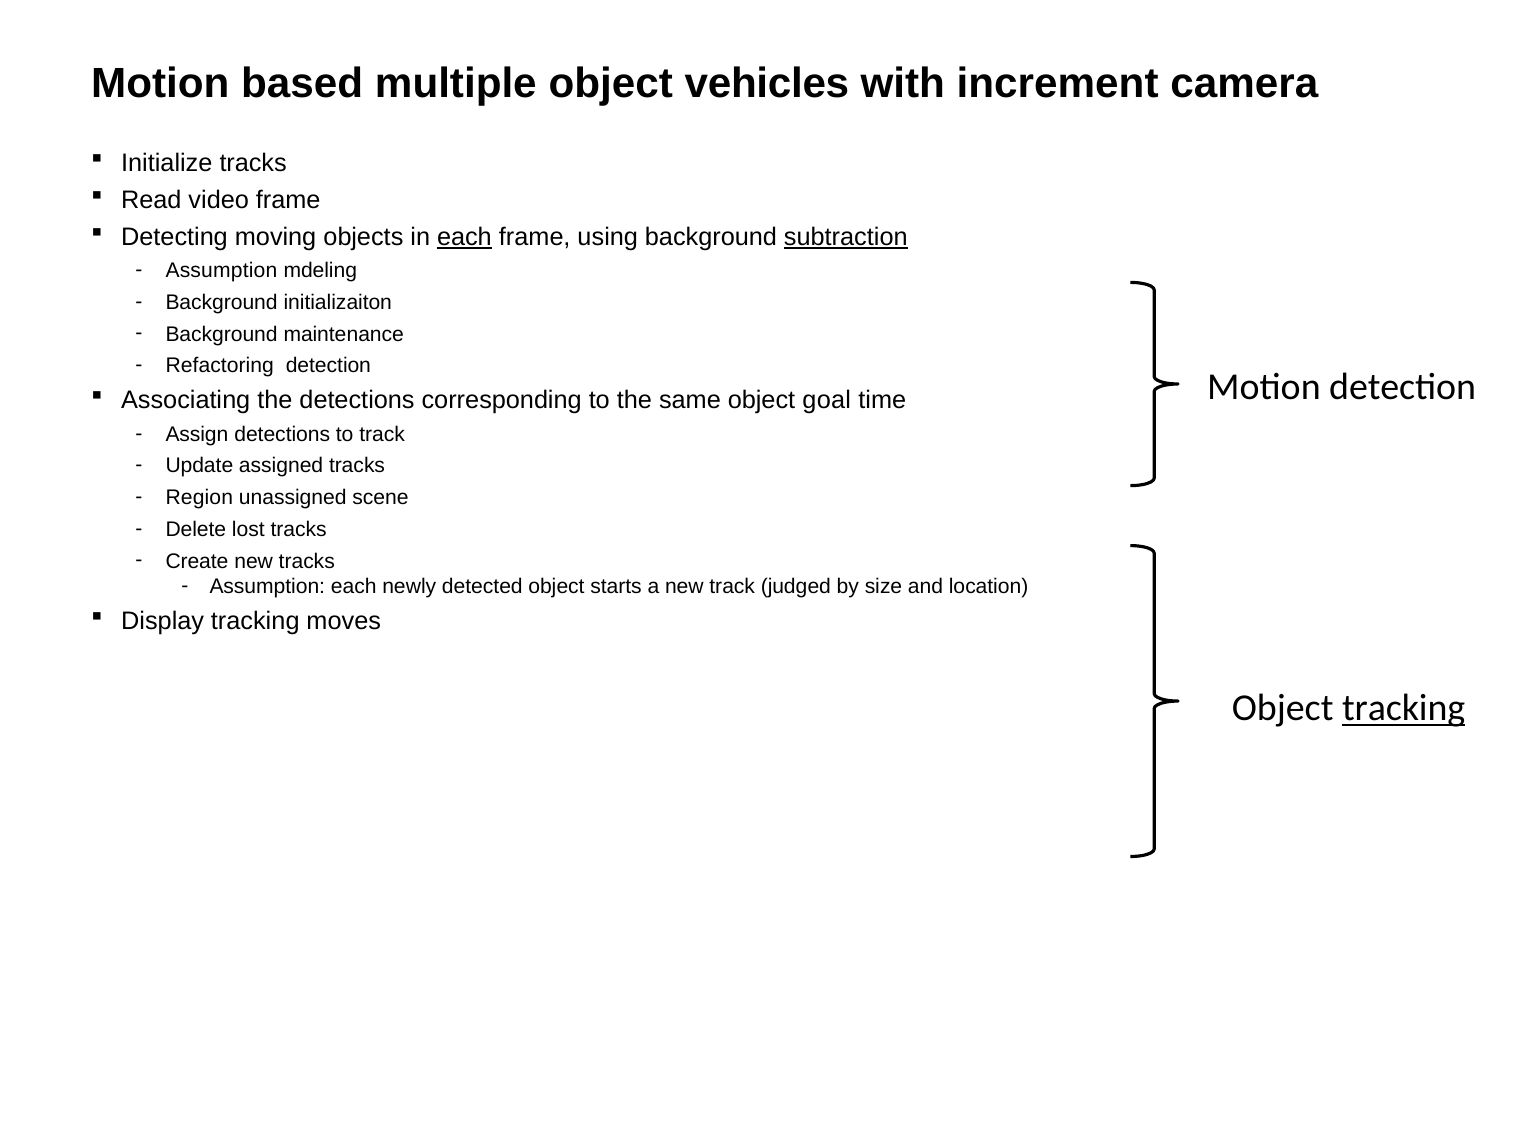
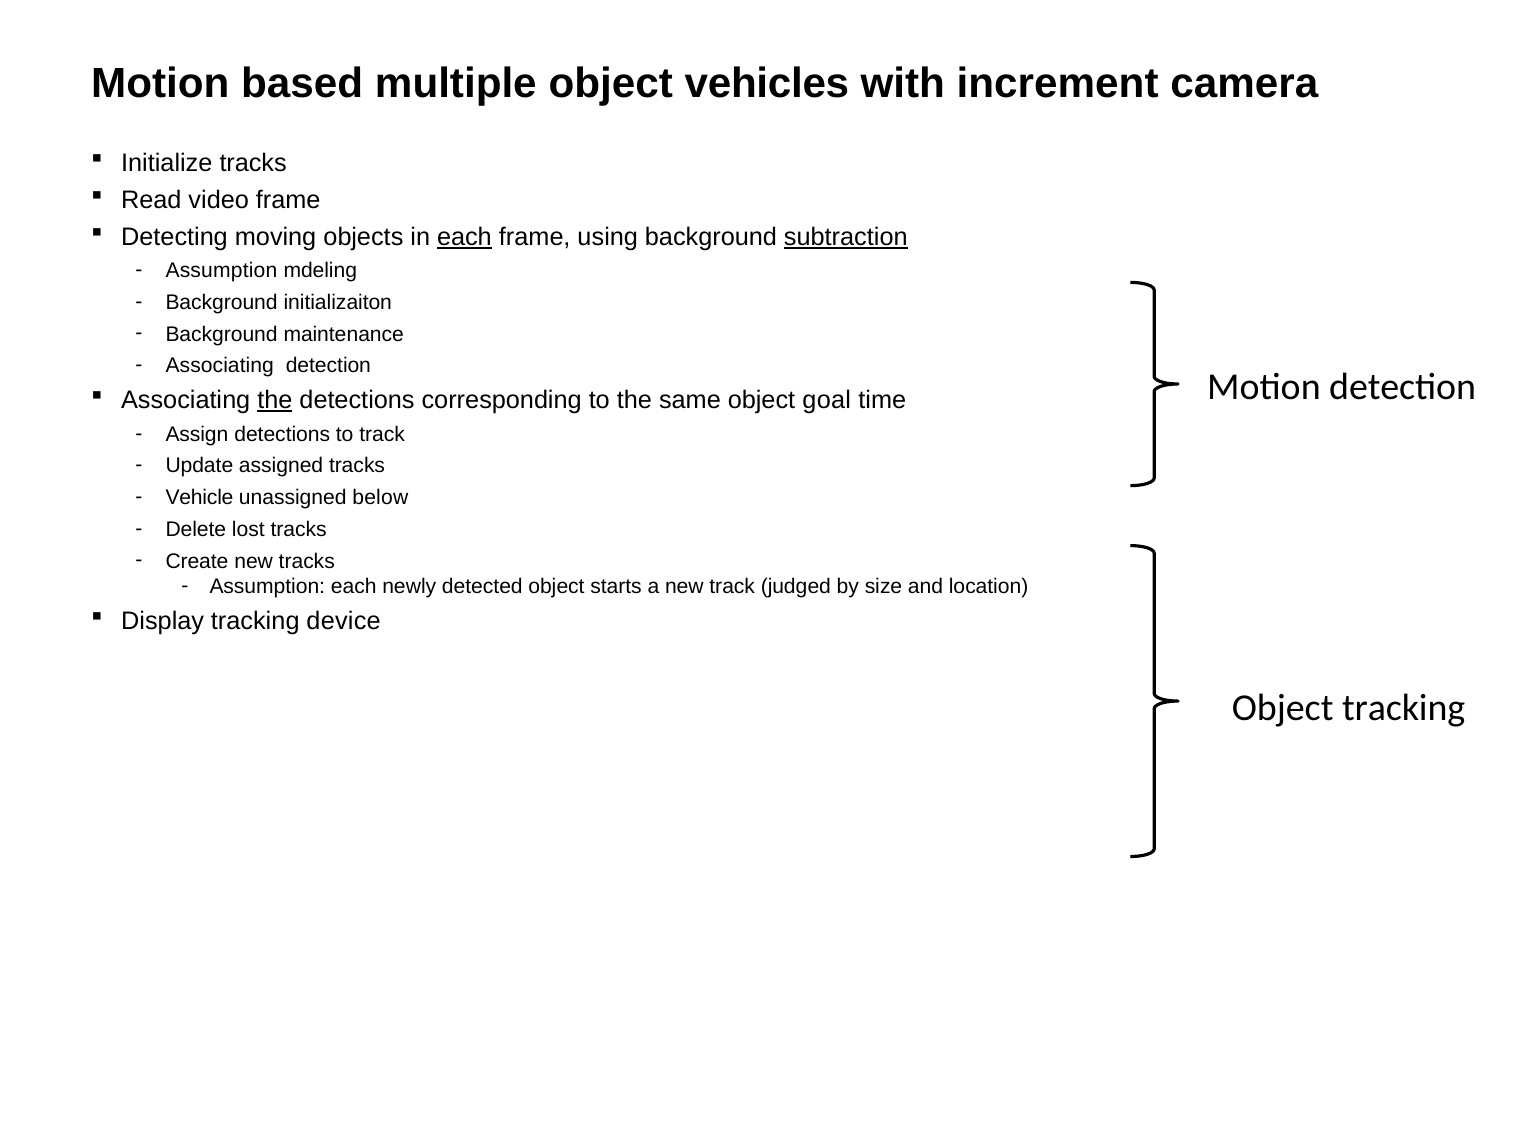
Refactoring at (220, 366): Refactoring -> Associating
the at (275, 400) underline: none -> present
Region: Region -> Vehicle
scene: scene -> below
moves: moves -> device
tracking at (1404, 709) underline: present -> none
